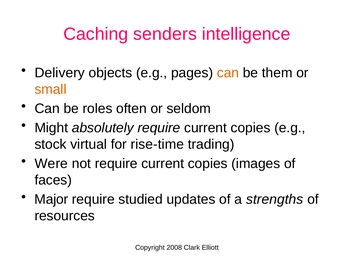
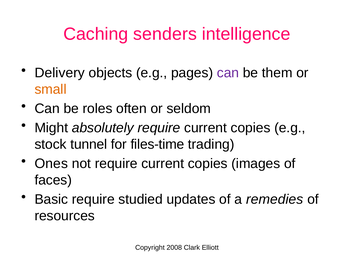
can at (228, 73) colour: orange -> purple
virtual: virtual -> tunnel
rise-time: rise-time -> files-time
Were: Were -> Ones
Major: Major -> Basic
strengths: strengths -> remedies
